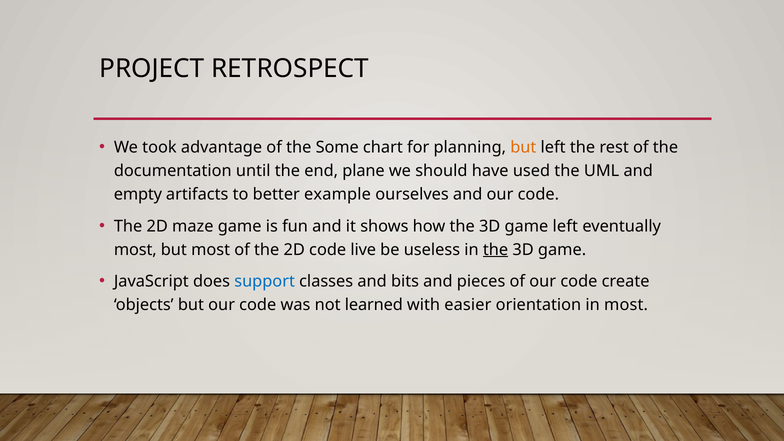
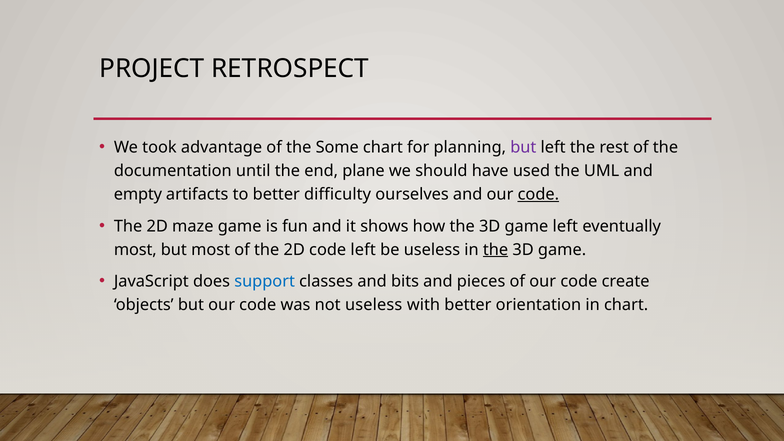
but at (523, 147) colour: orange -> purple
example: example -> difficulty
code at (538, 194) underline: none -> present
code live: live -> left
not learned: learned -> useless
with easier: easier -> better
in most: most -> chart
